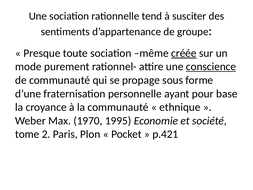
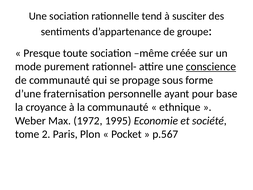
créée underline: present -> none
1970: 1970 -> 1972
p.421: p.421 -> p.567
